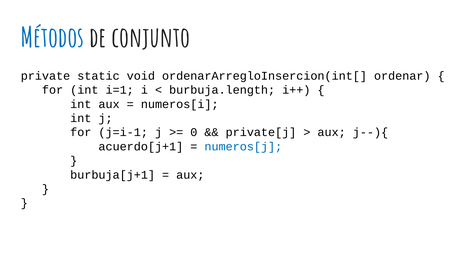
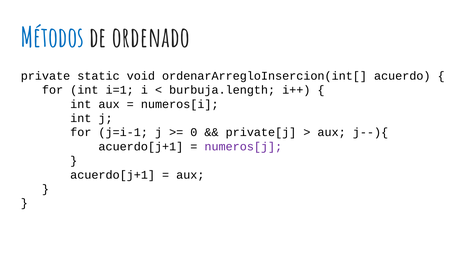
conjunto: conjunto -> ordenado
ordenar: ordenar -> acuerdo
numeros[j colour: blue -> purple
burbuja[j+1 at (113, 175): burbuja[j+1 -> acuerdo[j+1
